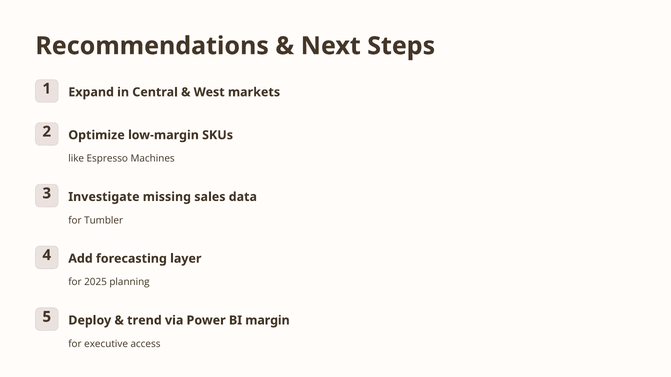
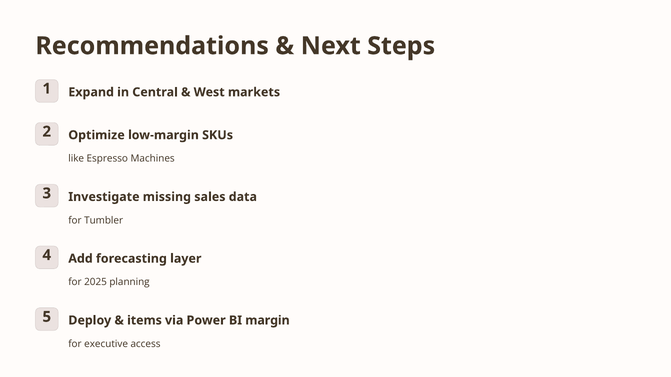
trend: trend -> items
